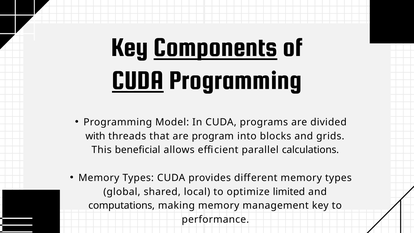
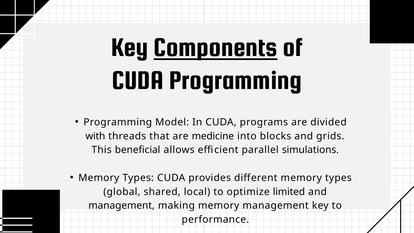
CUDA at (138, 80) underline: present -> none
program: program -> medicine
calculations: calculations -> simulations
computations at (122, 206): computations -> management
